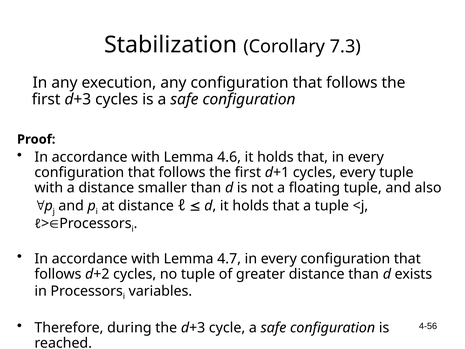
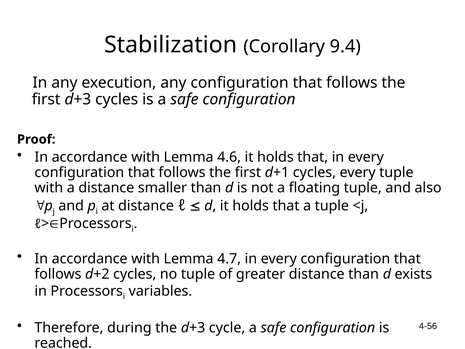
7.3: 7.3 -> 9.4
